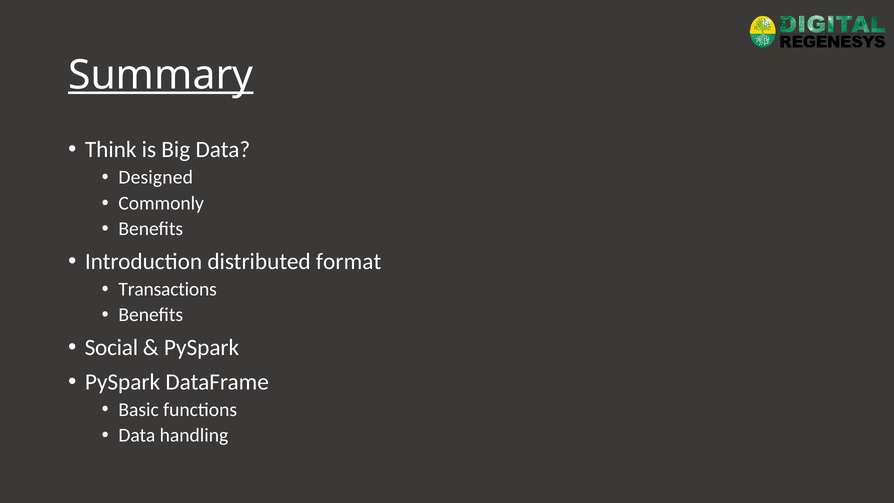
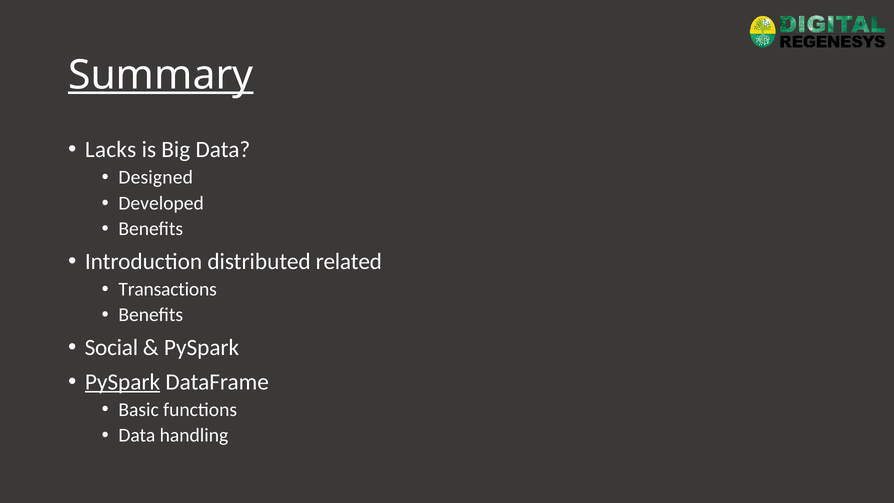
Think: Think -> Lacks
Commonly: Commonly -> Developed
format: format -> related
PySpark at (123, 382) underline: none -> present
